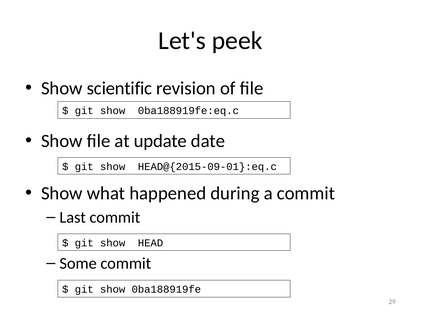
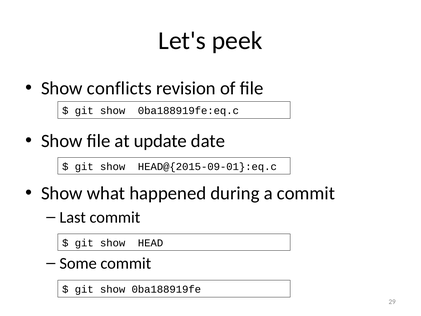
scientific: scientific -> conflicts
